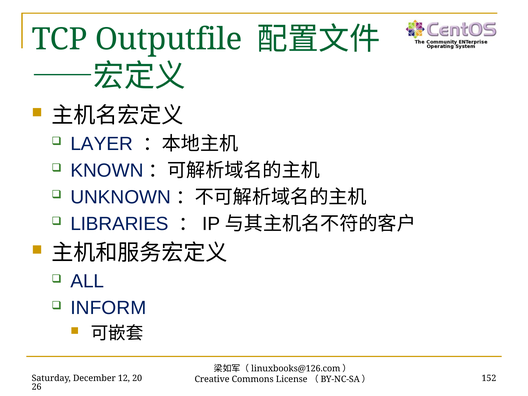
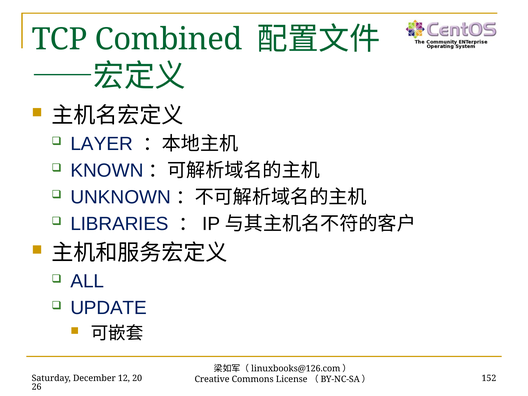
Outputfile: Outputfile -> Combined
INFORM: INFORM -> UPDATE
